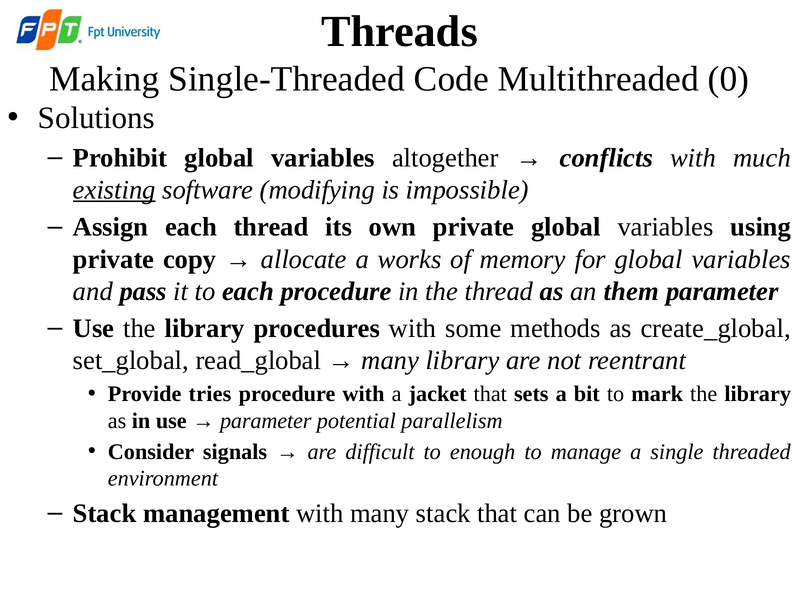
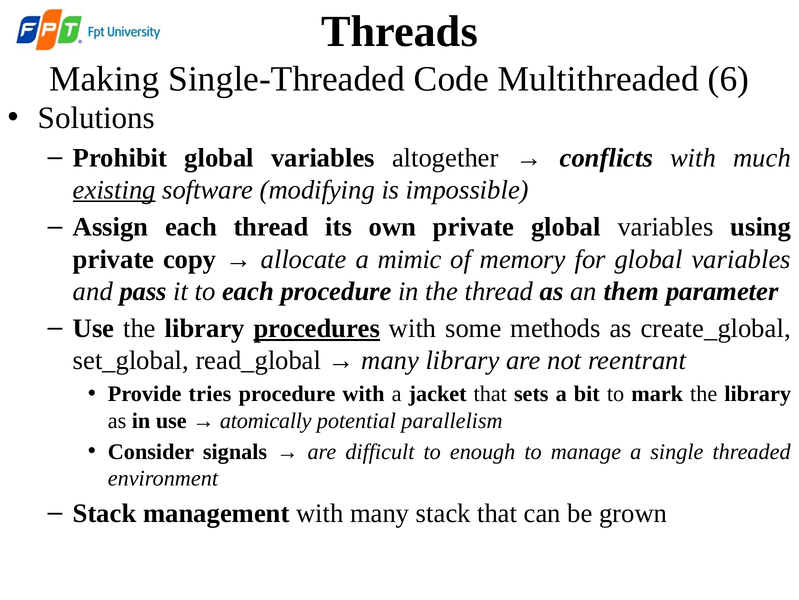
0: 0 -> 6
works: works -> mimic
procedures underline: none -> present
parameter at (266, 420): parameter -> atomically
